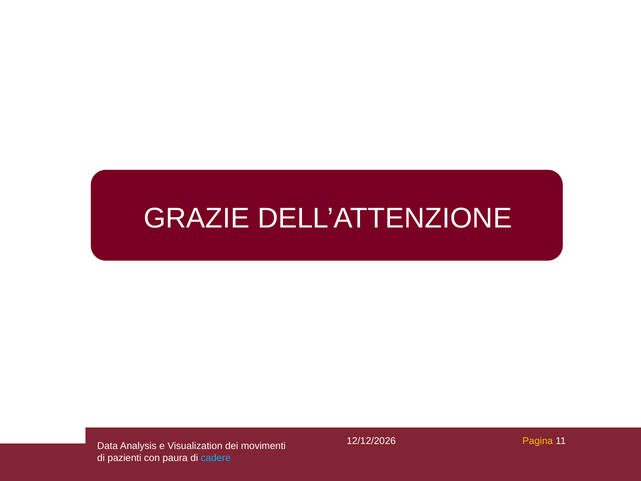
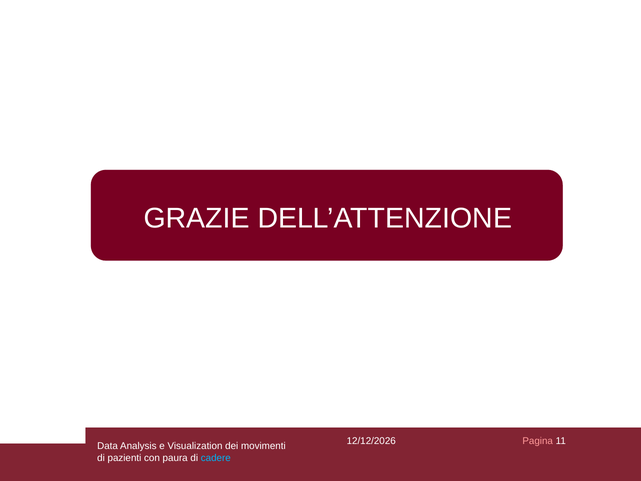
Pagina colour: yellow -> pink
